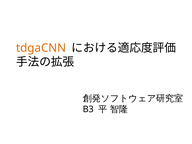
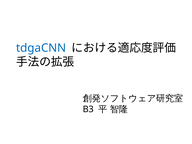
tdgaCNN colour: orange -> blue
